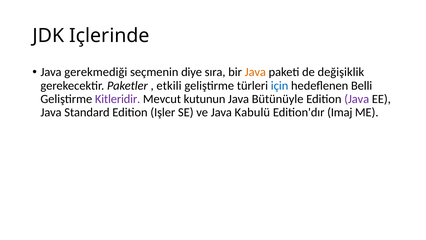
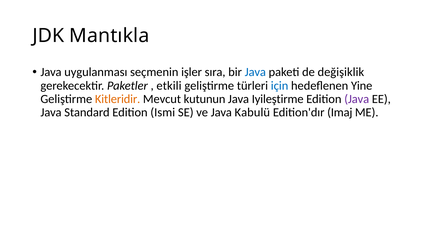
Içlerinde: Içlerinde -> Mantıkla
gerekmediği: gerekmediği -> uygulanması
diye: diye -> işler
Java at (255, 72) colour: orange -> blue
Belli: Belli -> Yine
Kitleridir colour: purple -> orange
Bütünüyle: Bütünüyle -> Iyileştirme
Işler: Işler -> Ismi
